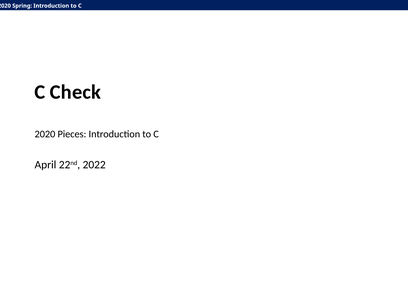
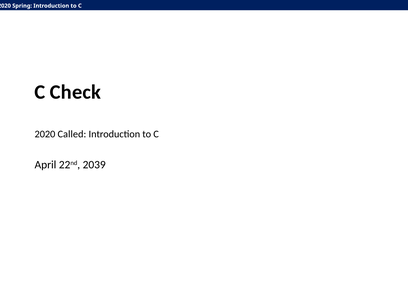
Pieces: Pieces -> Called
2022: 2022 -> 2039
